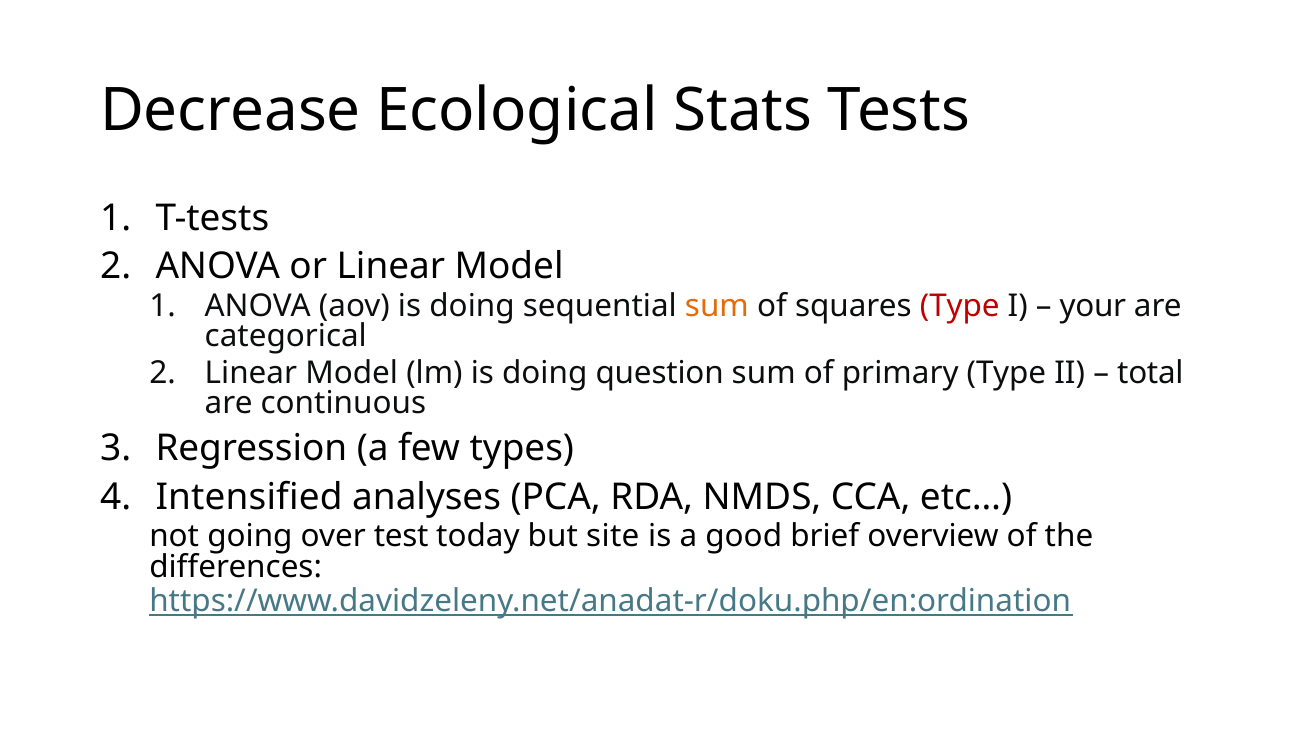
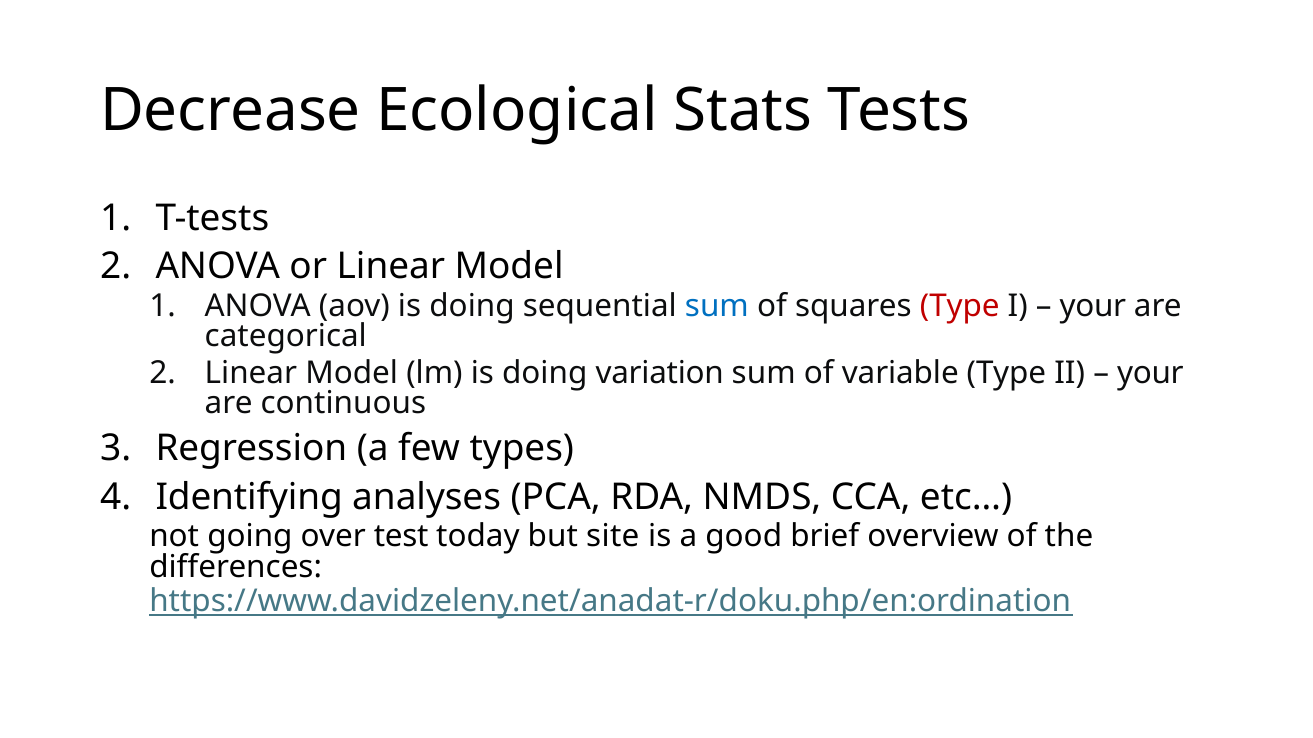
sum at (717, 306) colour: orange -> blue
question: question -> variation
primary: primary -> variable
total at (1150, 373): total -> your
Intensified: Intensified -> Identifying
